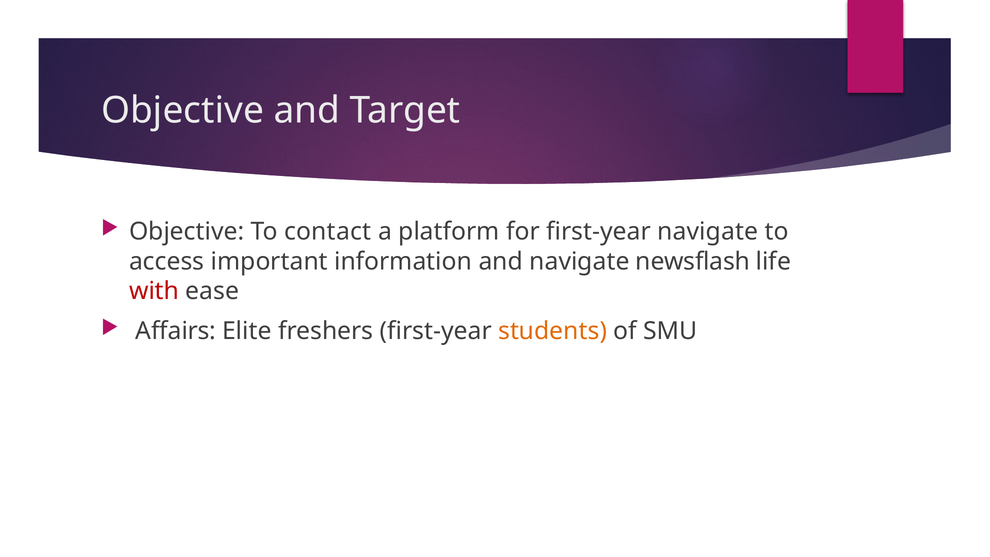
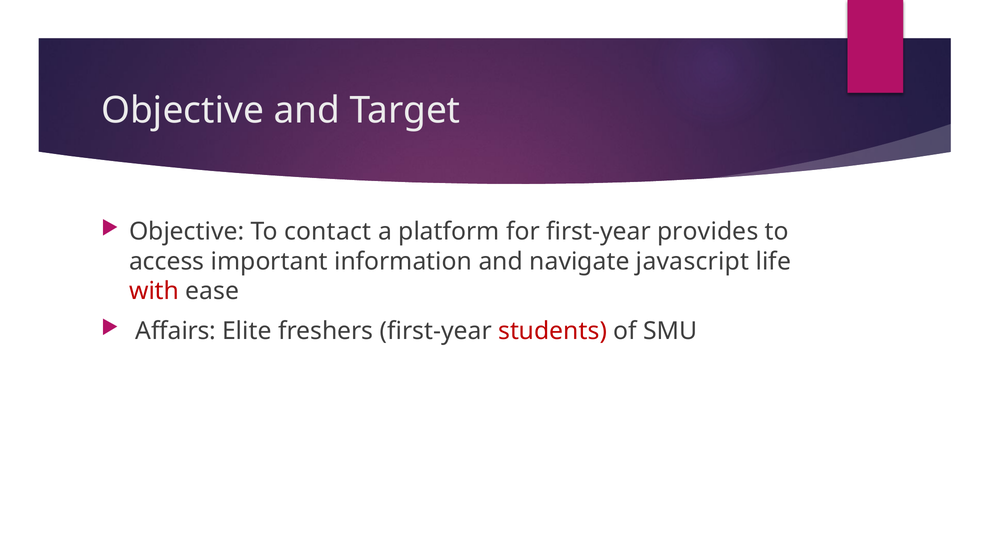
first-year navigate: navigate -> provides
newsflash: newsflash -> javascript
students colour: orange -> red
